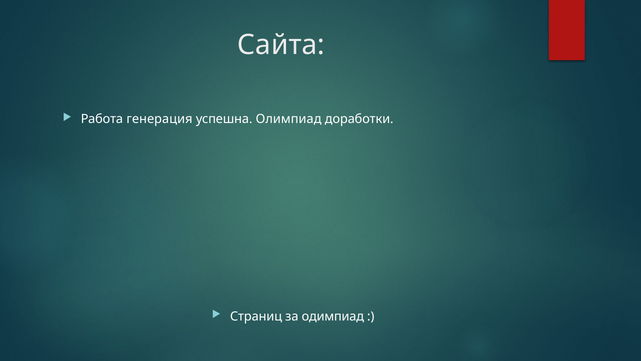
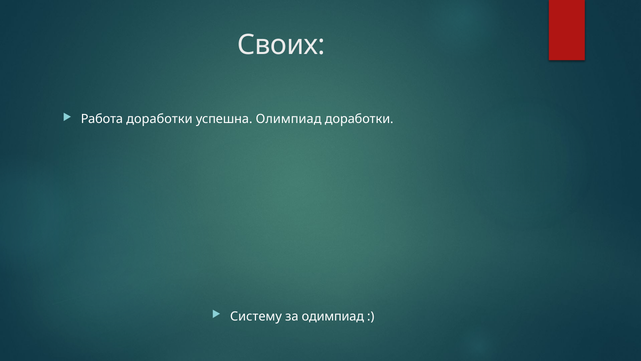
Сайта: Сайта -> Своих
Работа генерация: генерация -> доработки
Страниц: Страниц -> Систему
